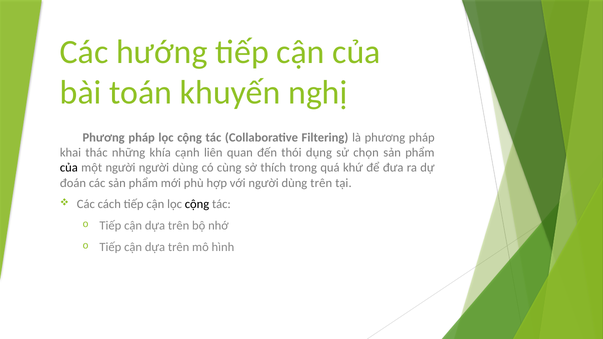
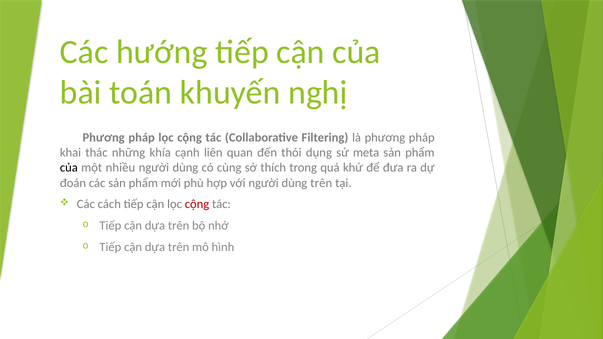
chọn: chọn -> meta
một người: người -> nhiều
cộng at (197, 204) colour: black -> red
